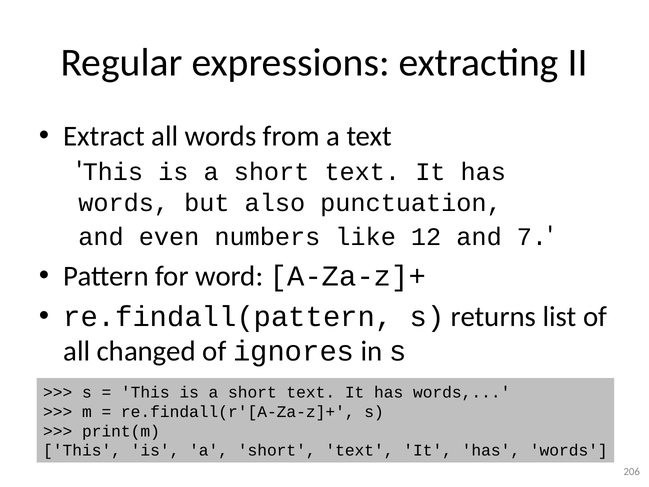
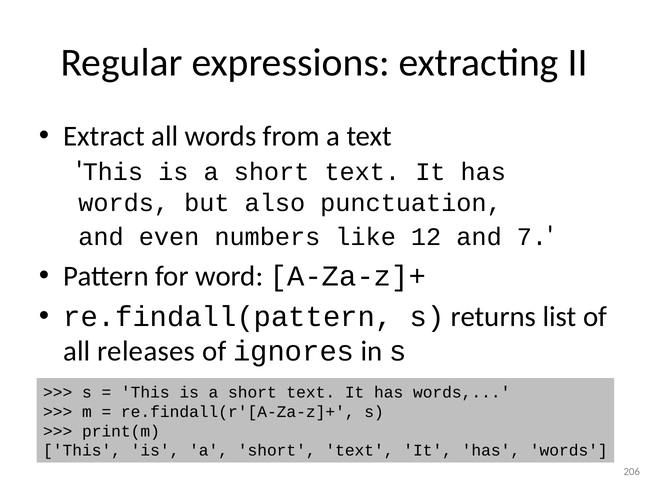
changed: changed -> releases
